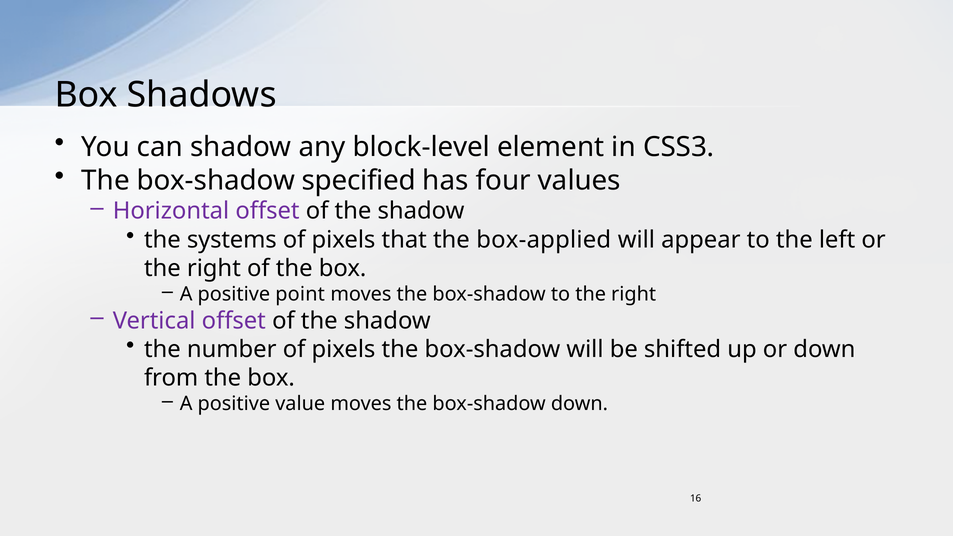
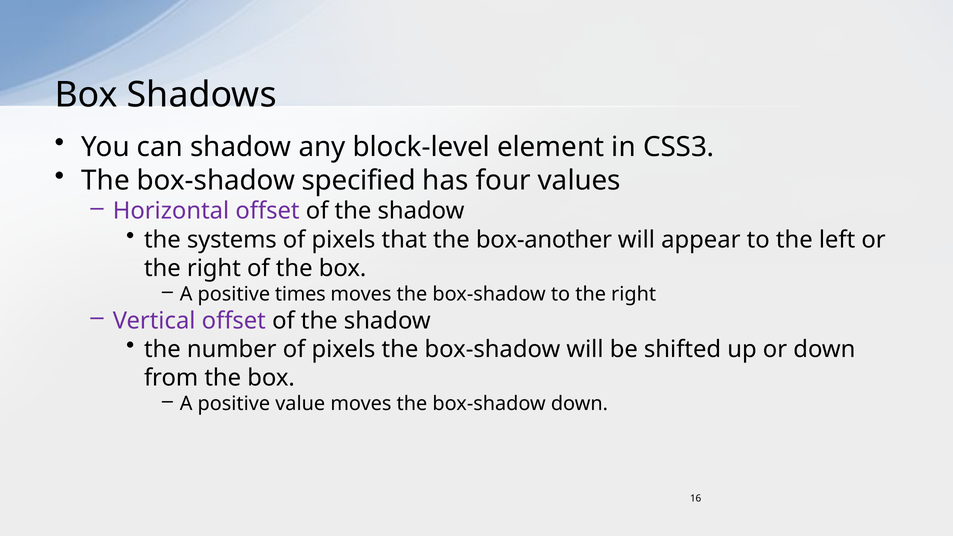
box-applied: box-applied -> box-another
point: point -> times
